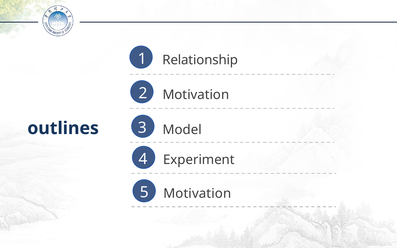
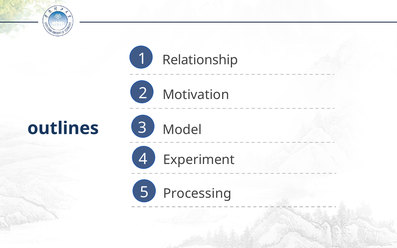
Motivation at (197, 194): Motivation -> Processing
